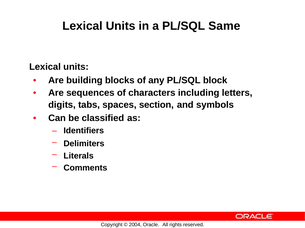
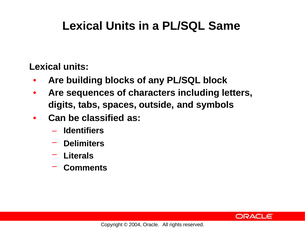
section: section -> outside
